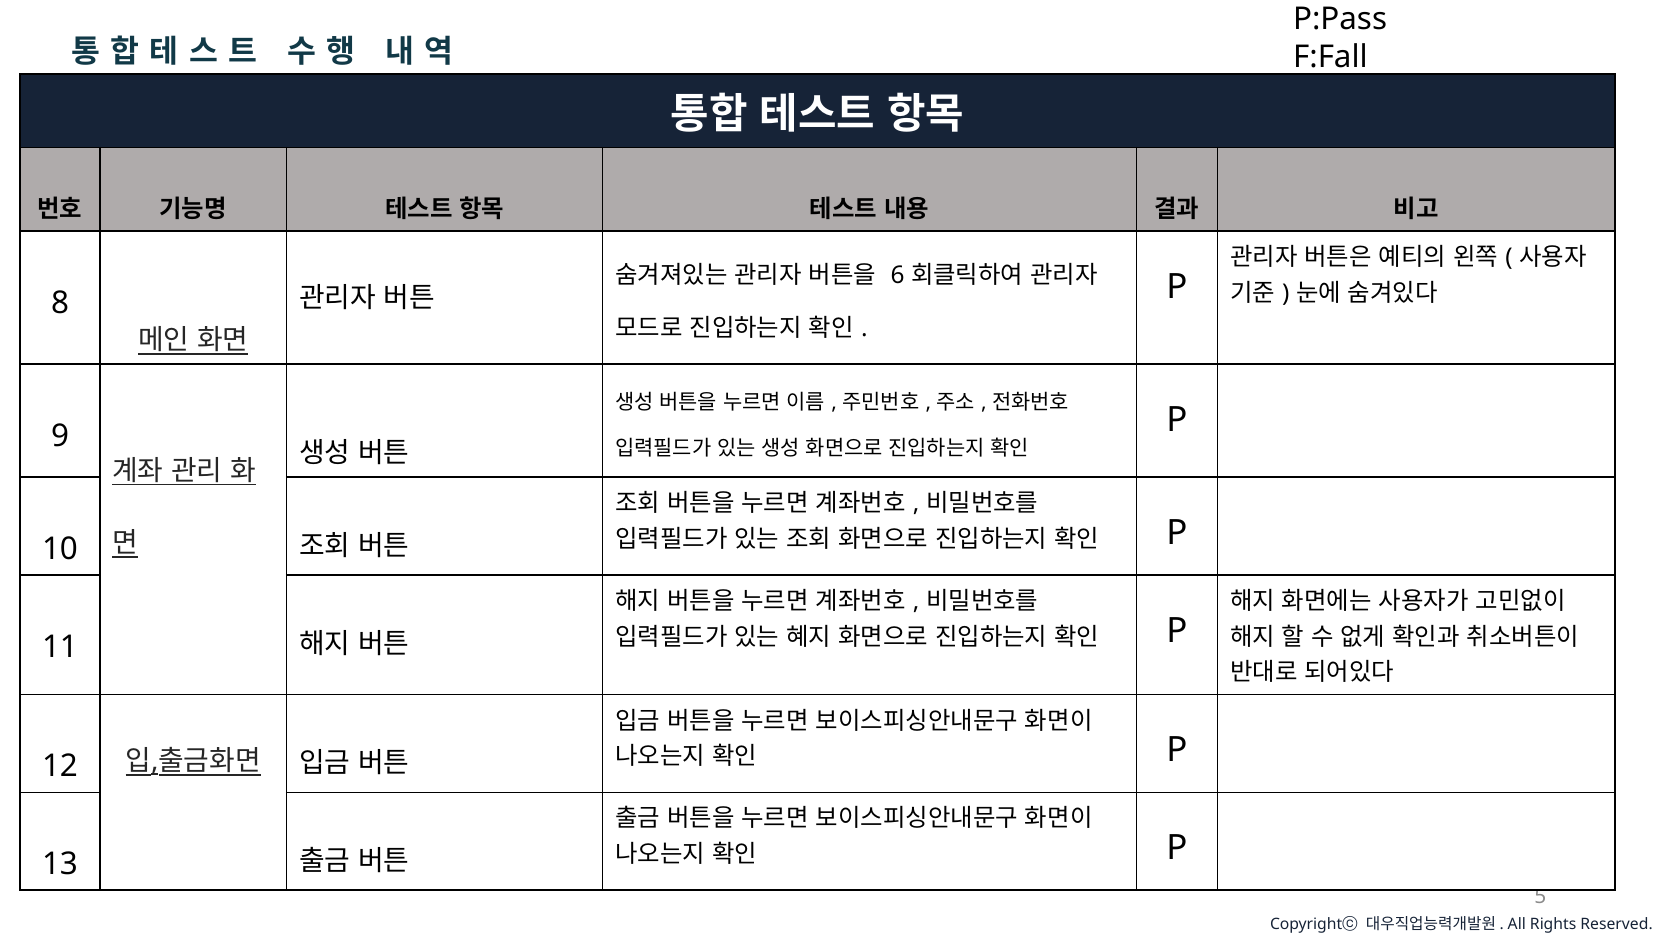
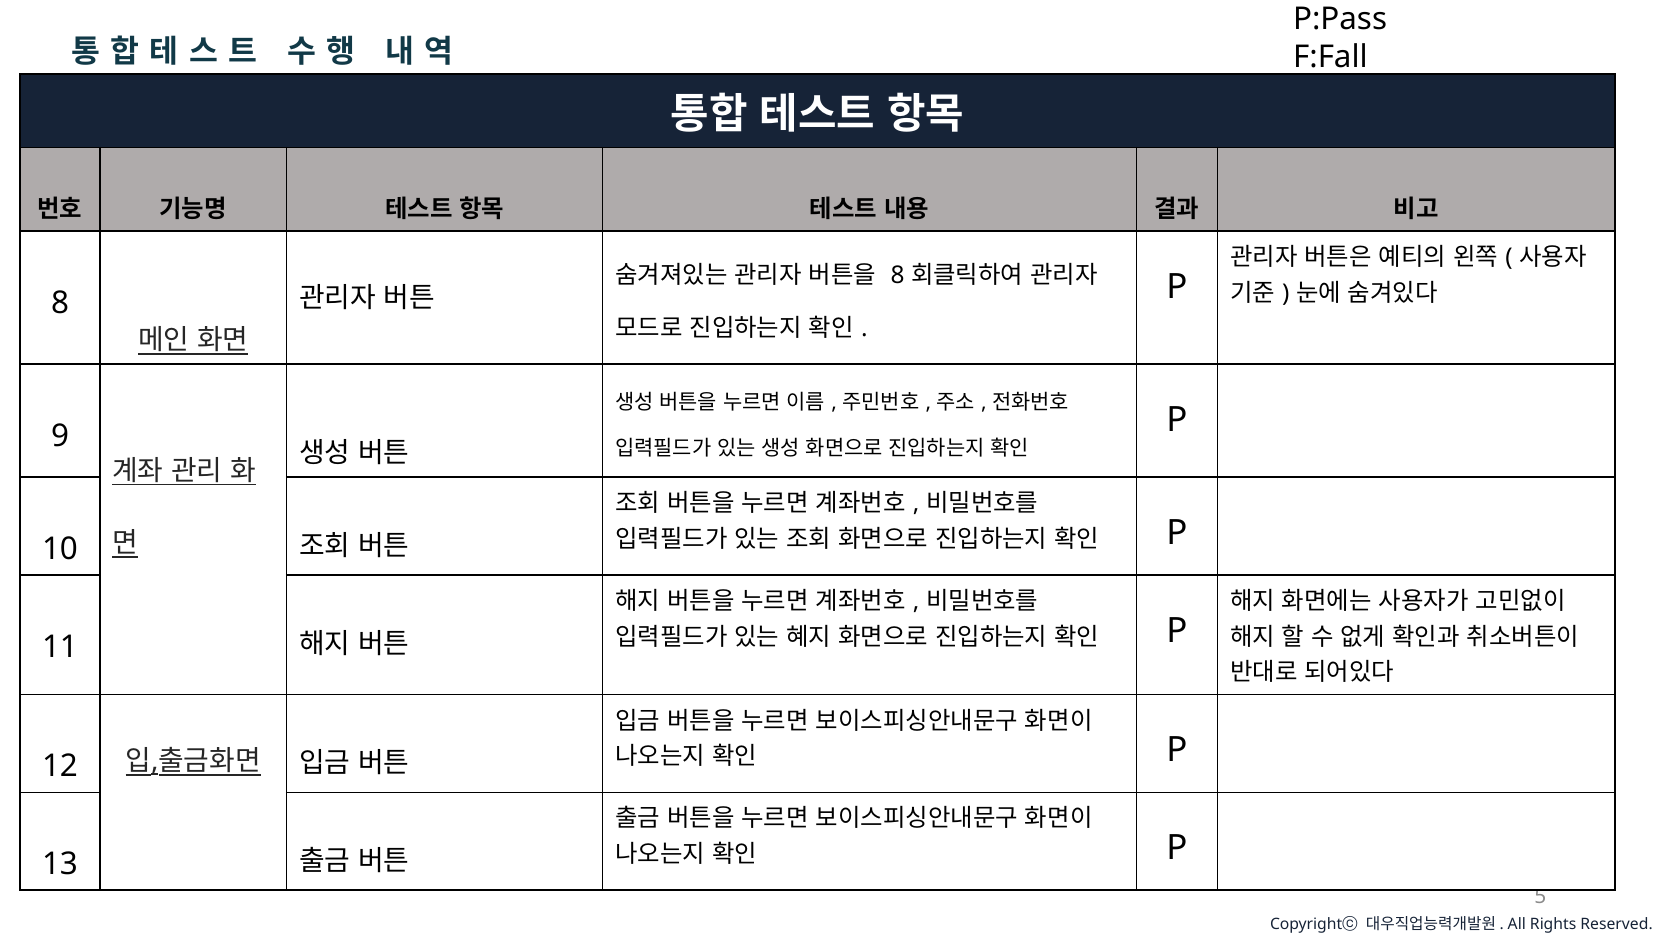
6 at (898, 276): 6 -> 8
